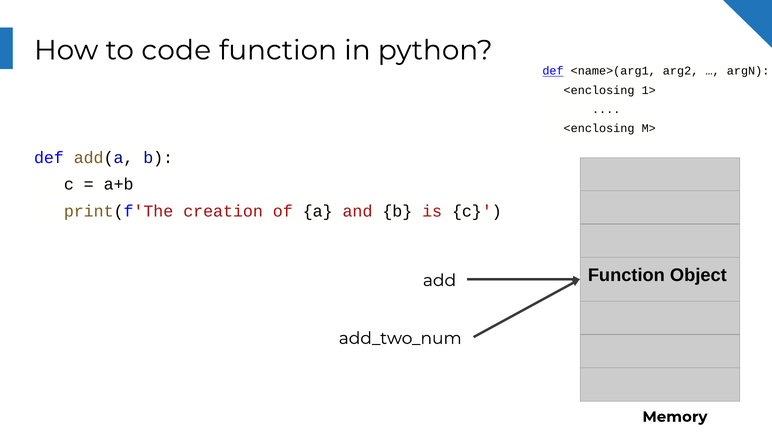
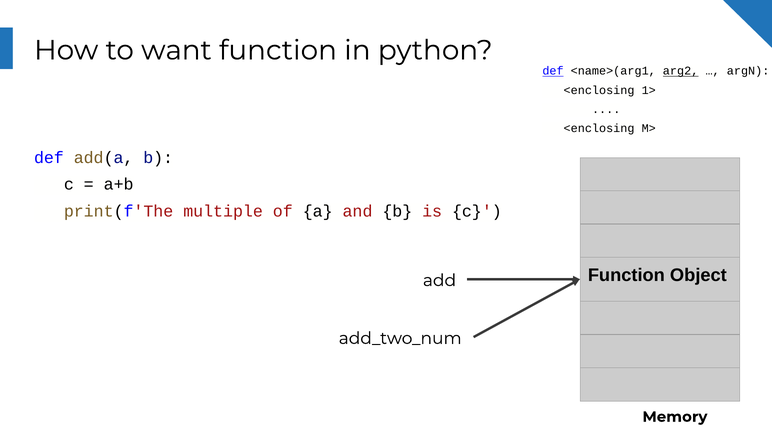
code: code -> want
arg2 underline: none -> present
creation: creation -> multiple
